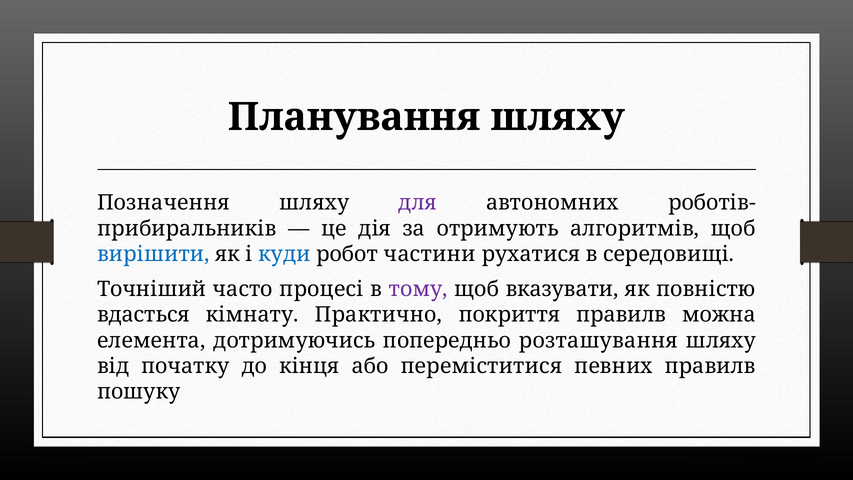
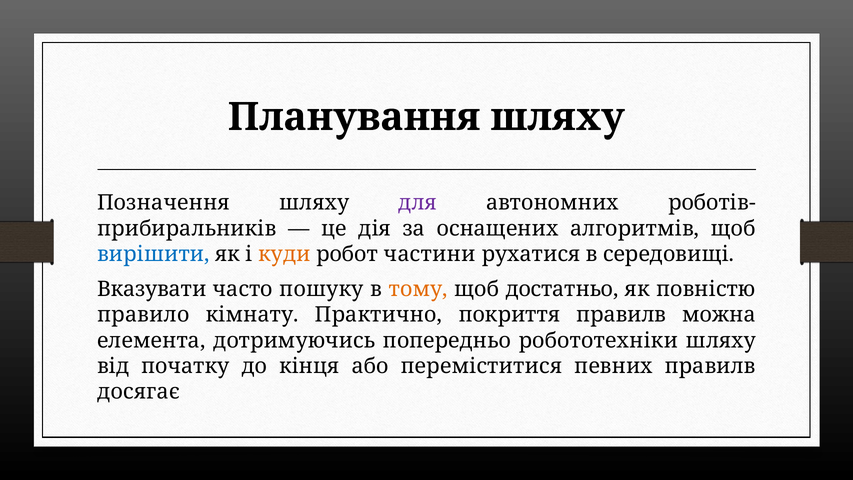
отримують: отримують -> оснащених
куди colour: blue -> orange
Точніший: Точніший -> Вказувати
процесі: процесі -> пошуку
тому colour: purple -> orange
вказувати: вказувати -> достатньо
вдасться: вдасться -> правило
розташування: розташування -> робототехніки
пошуку: пошуку -> досягає
